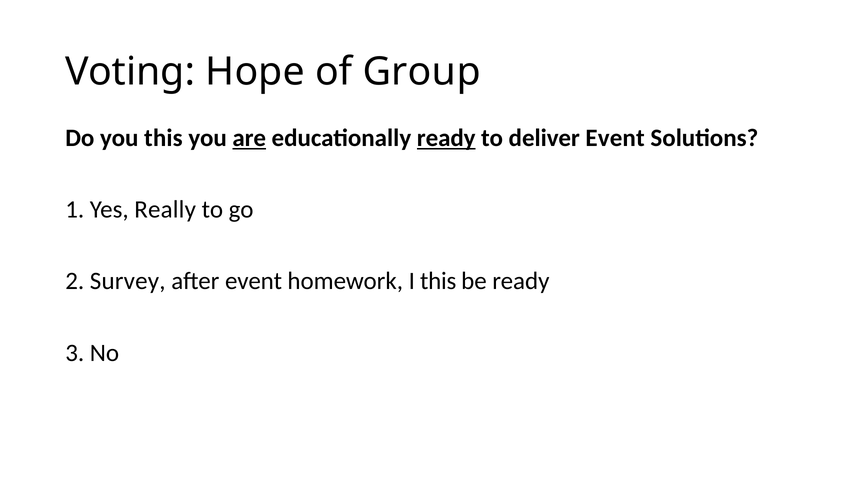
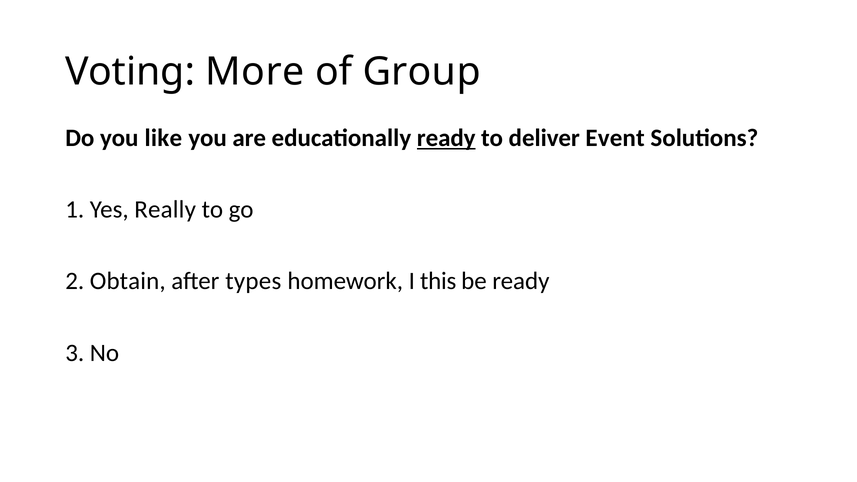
Hope: Hope -> More
you this: this -> like
are underline: present -> none
Survey: Survey -> Obtain
after event: event -> types
